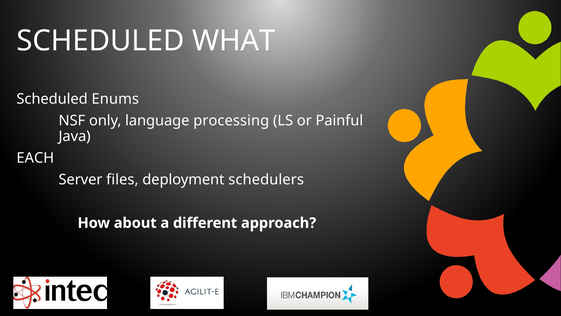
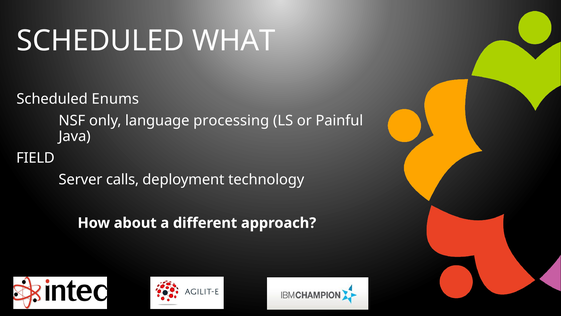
EACH: EACH -> FIELD
files: files -> calls
schedulers: schedulers -> technology
